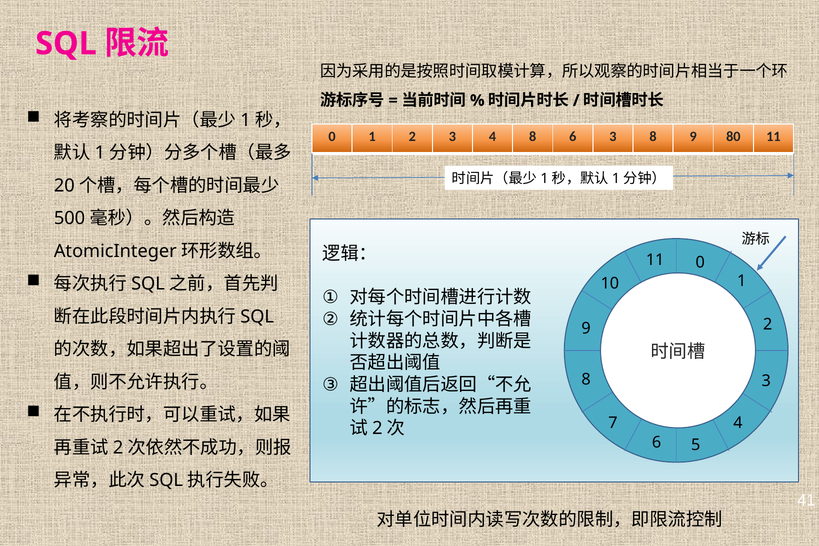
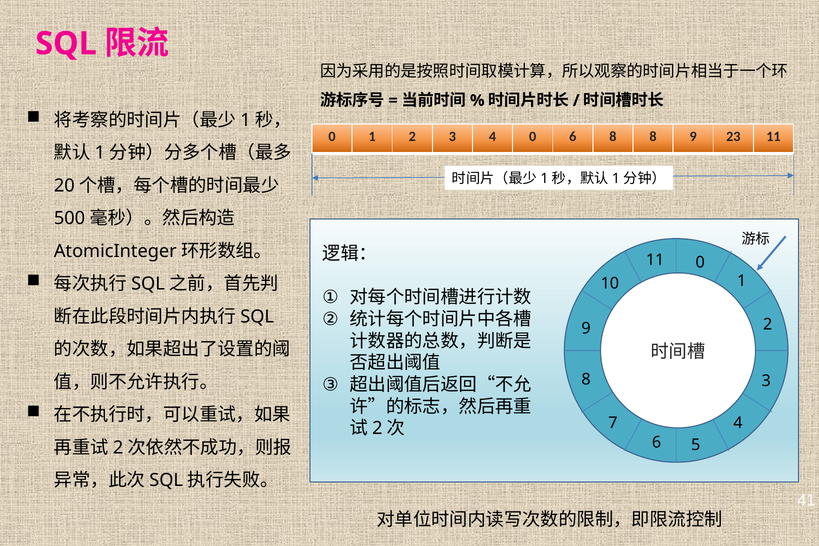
4 8: 8 -> 0
6 3: 3 -> 8
80: 80 -> 23
